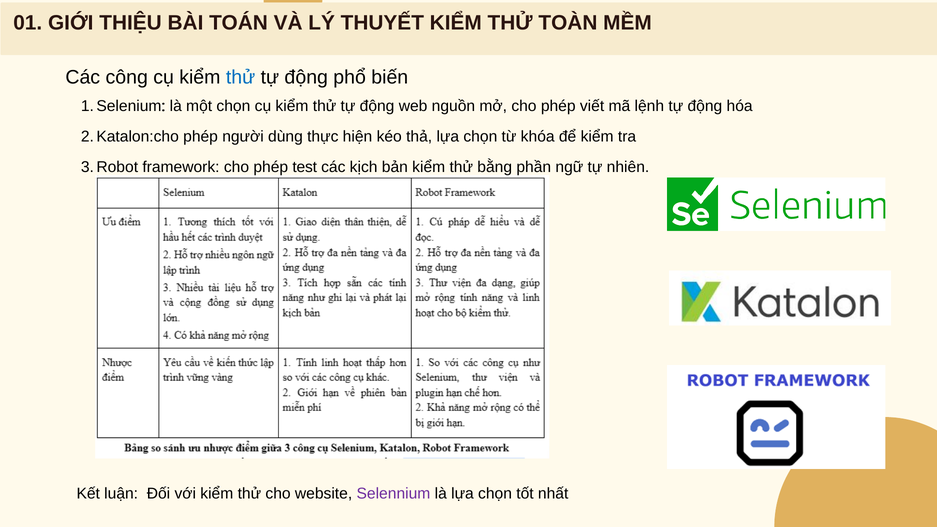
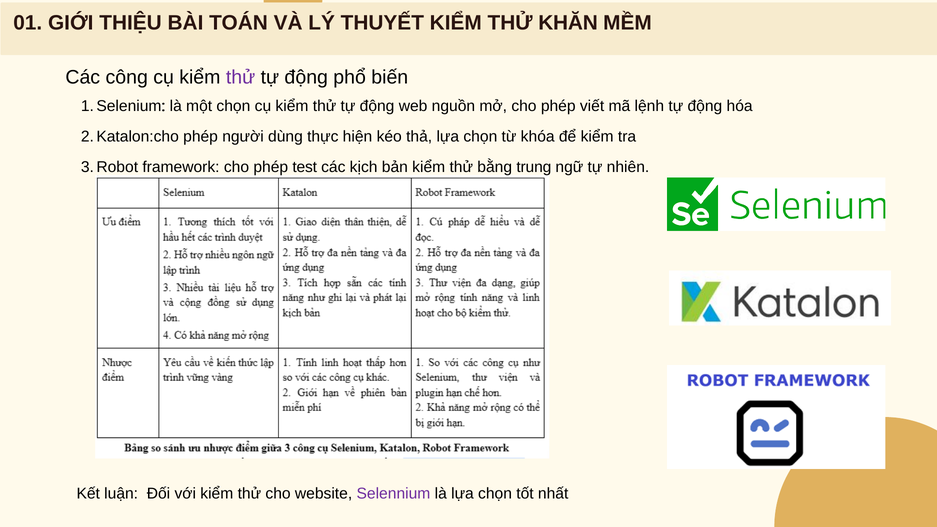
TOÀN: TOÀN -> KHĂN
thử at (241, 78) colour: blue -> purple
phần: phần -> trung
